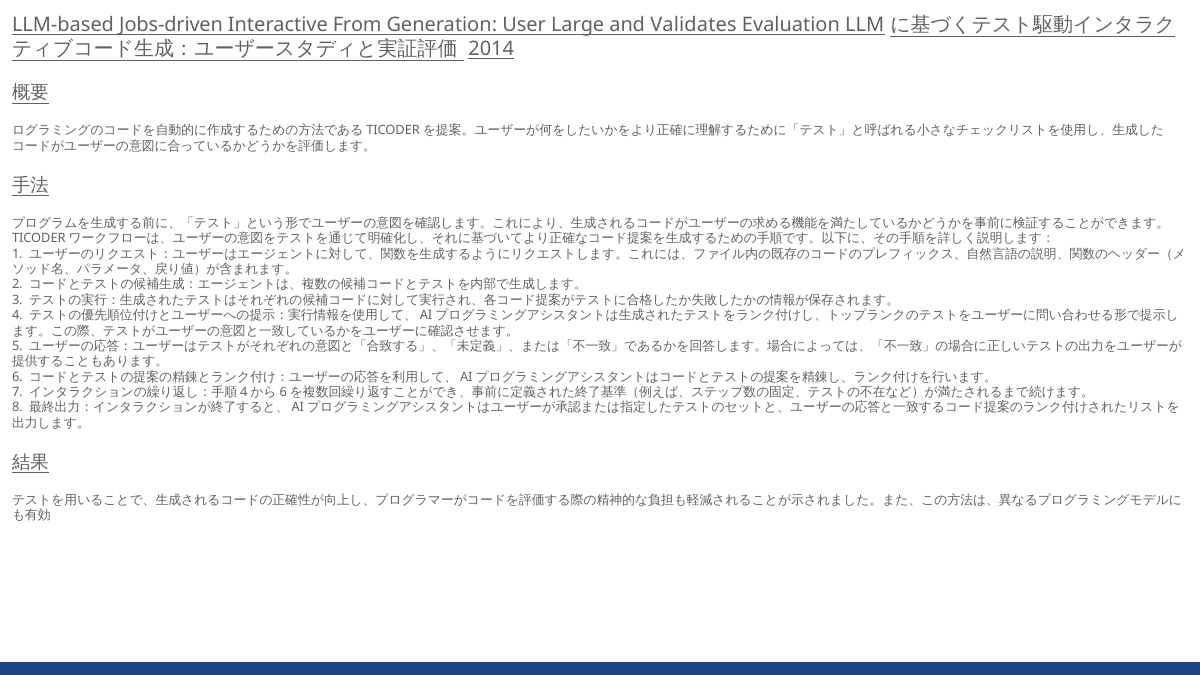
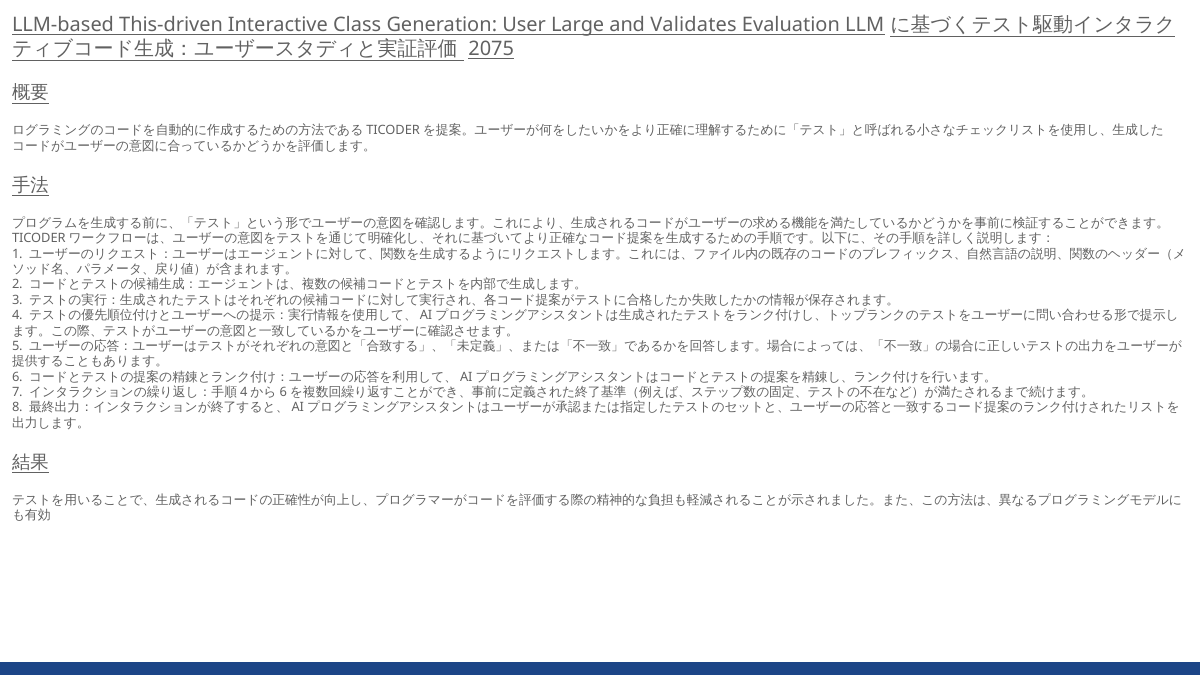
Jobs-driven: Jobs-driven -> This-driven
From: From -> Class
2014: 2014 -> 2075
